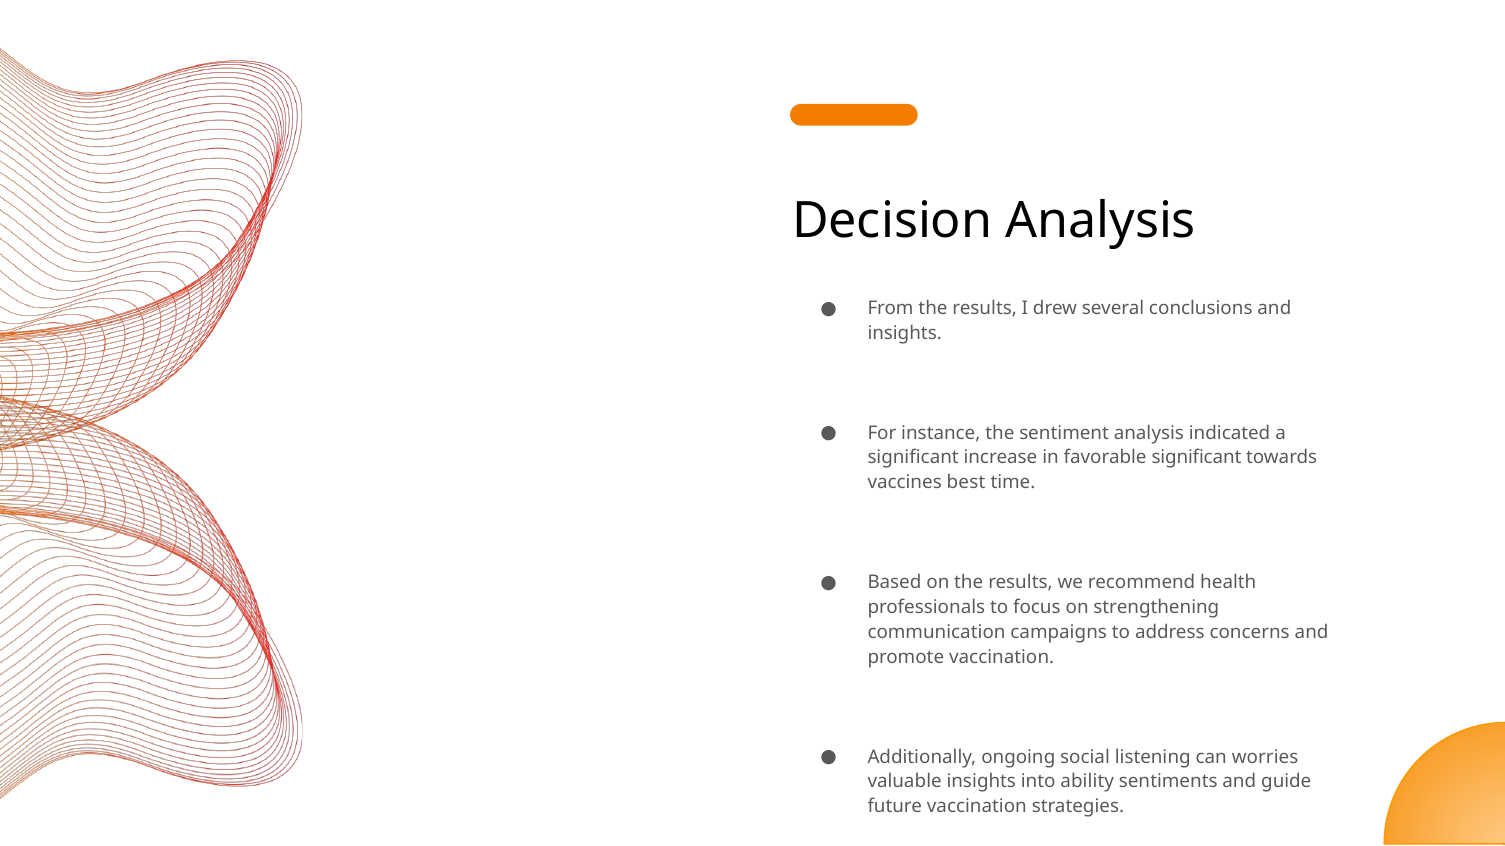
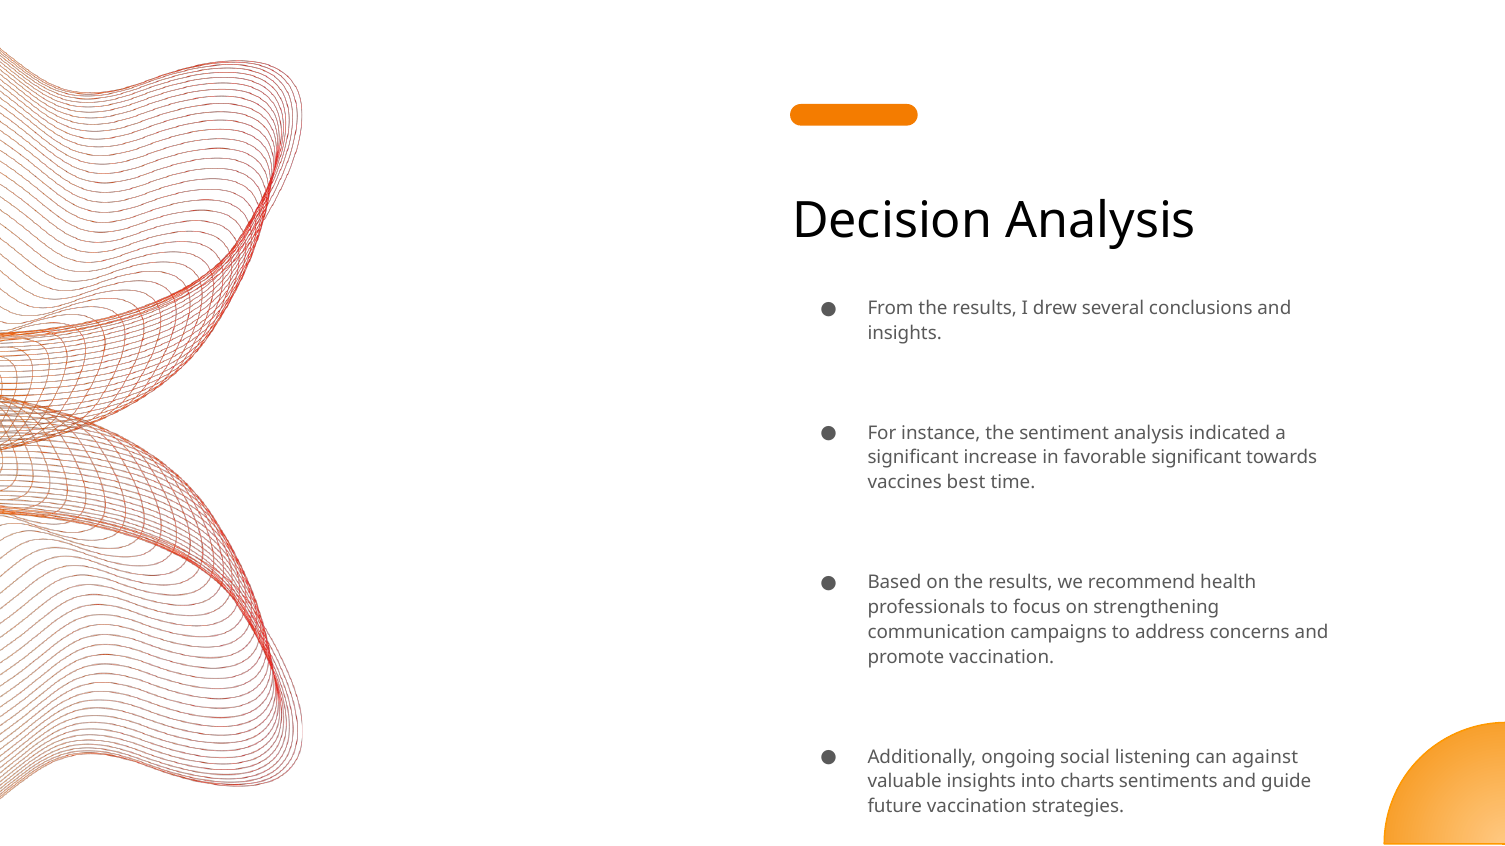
worries: worries -> against
ability: ability -> charts
